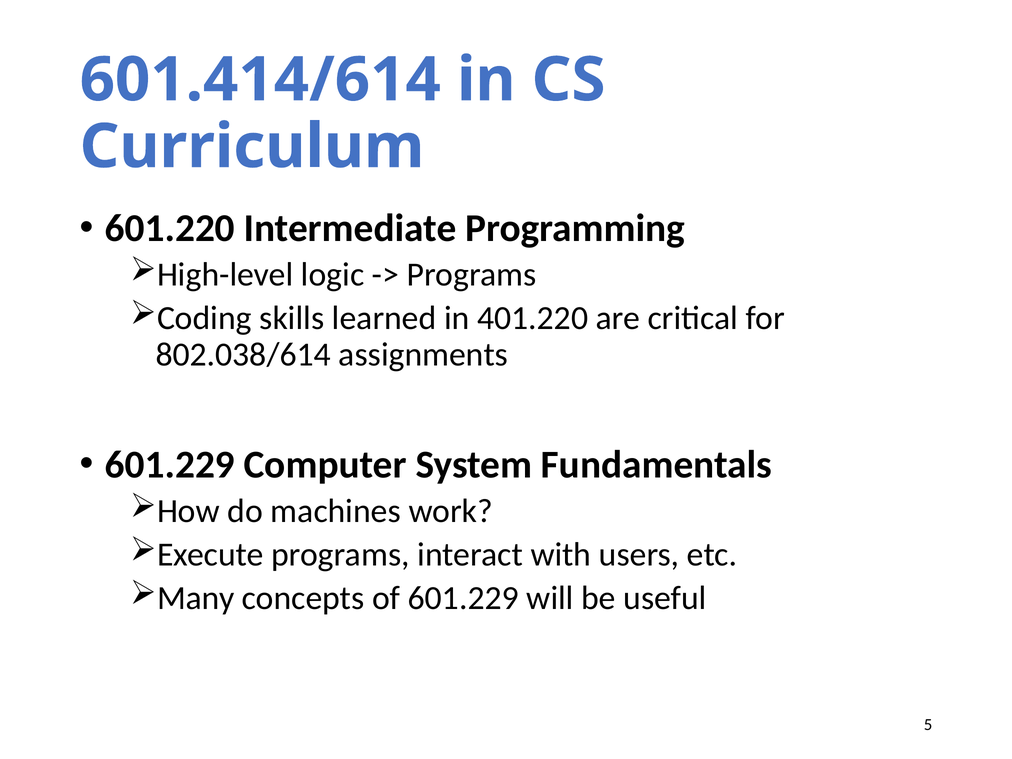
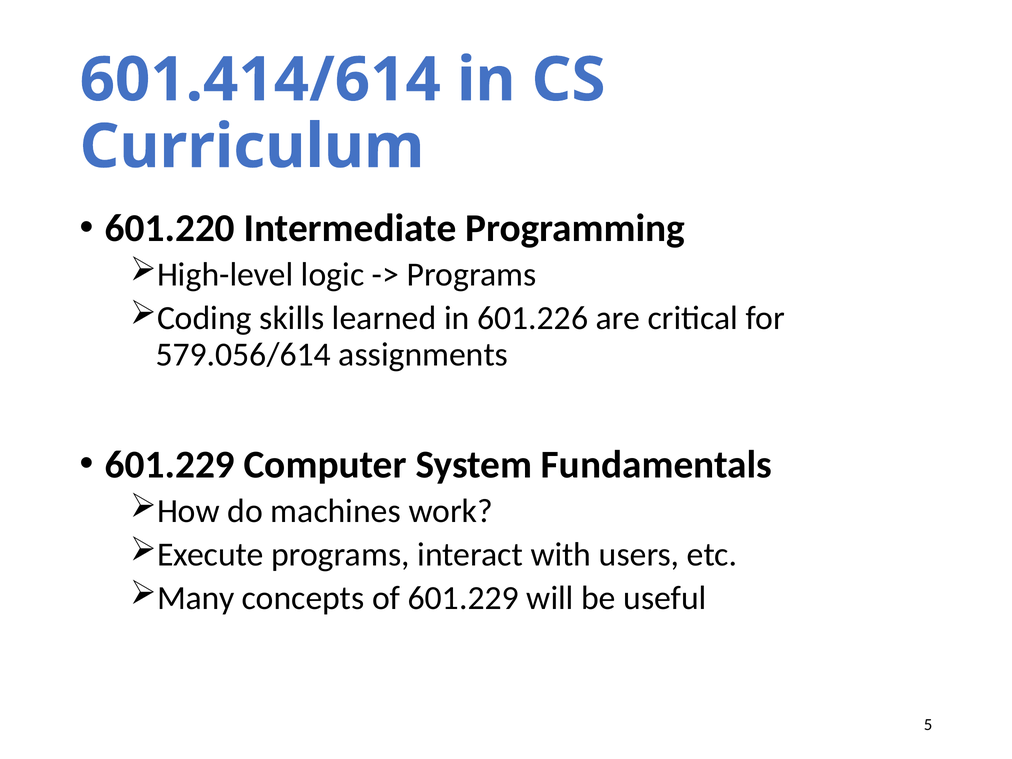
401.220: 401.220 -> 601.226
802.038/614: 802.038/614 -> 579.056/614
